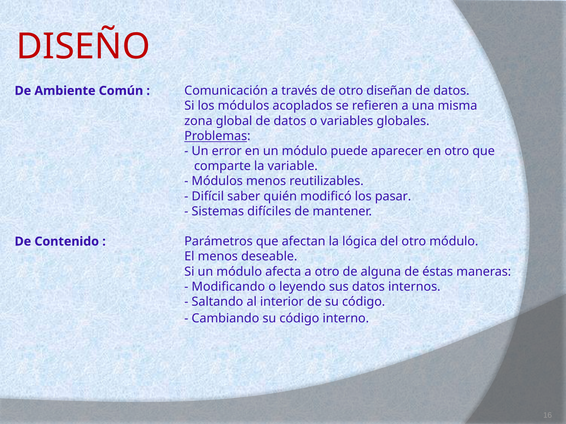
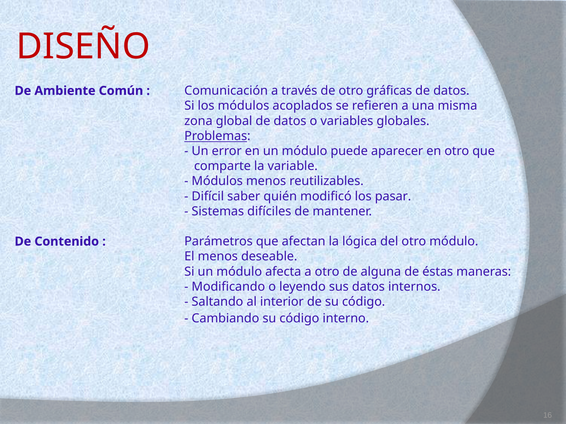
diseñan: diseñan -> gráficas
